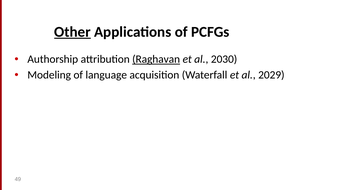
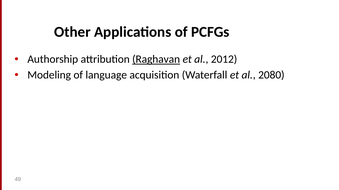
Other underline: present -> none
2030: 2030 -> 2012
2029: 2029 -> 2080
